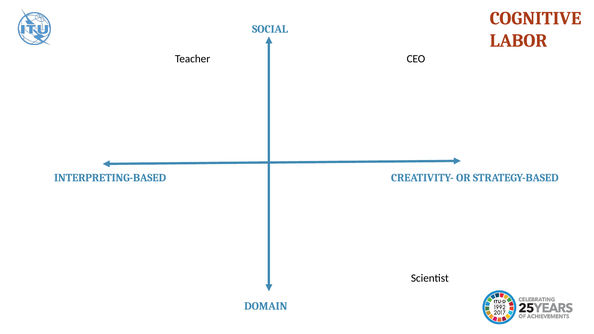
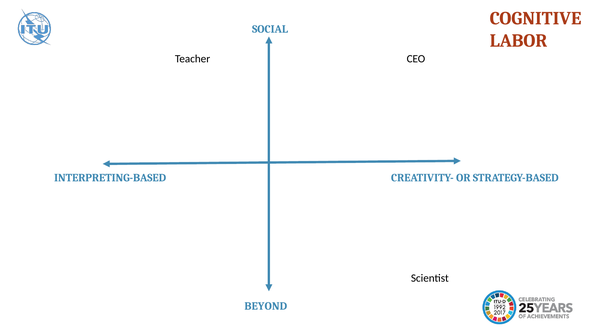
DOMAIN: DOMAIN -> BEYOND
